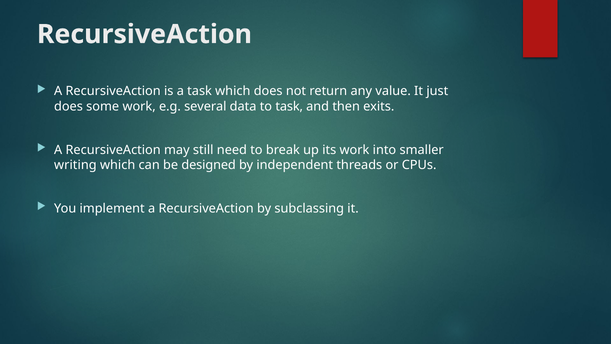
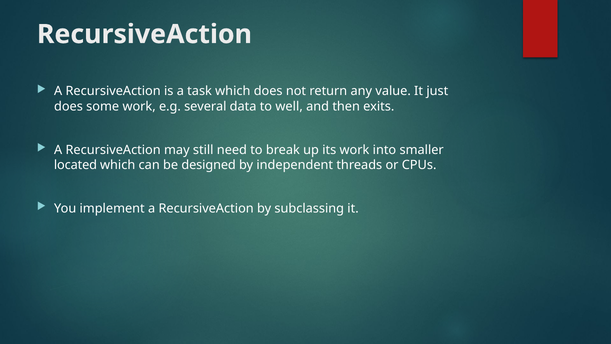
to task: task -> well
writing: writing -> located
